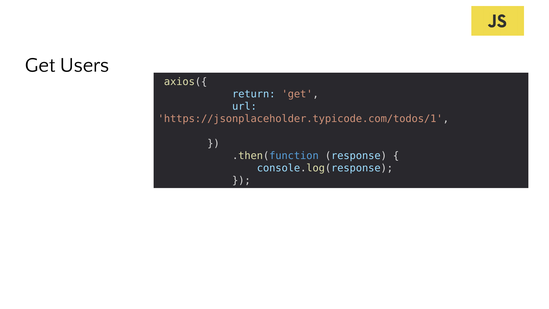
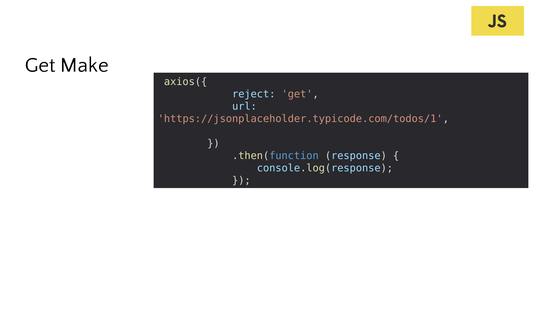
Users: Users -> Make
return: return -> reject
